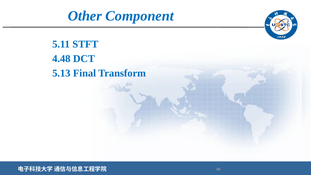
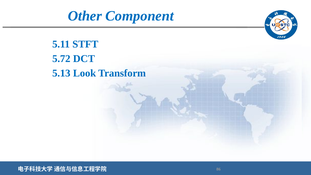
4.48: 4.48 -> 5.72
Final: Final -> Look
